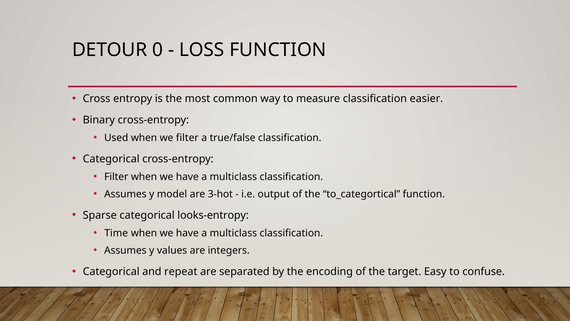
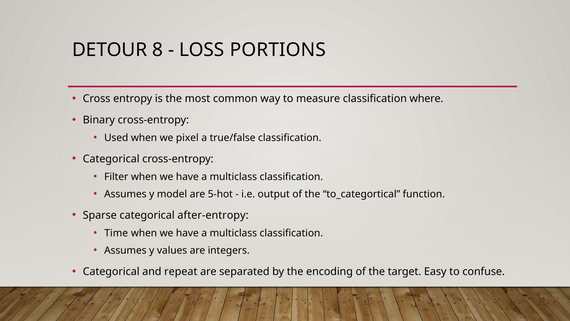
0: 0 -> 8
LOSS FUNCTION: FUNCTION -> PORTIONS
easier: easier -> where
we filter: filter -> pixel
3-hot: 3-hot -> 5-hot
looks-entropy: looks-entropy -> after-entropy
